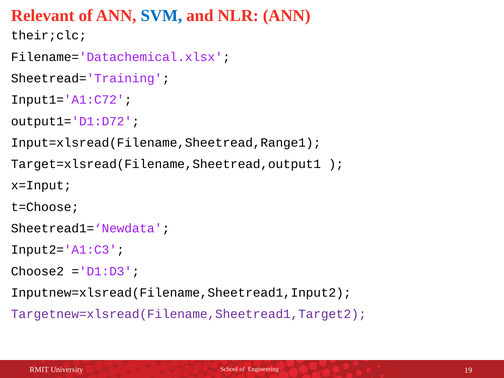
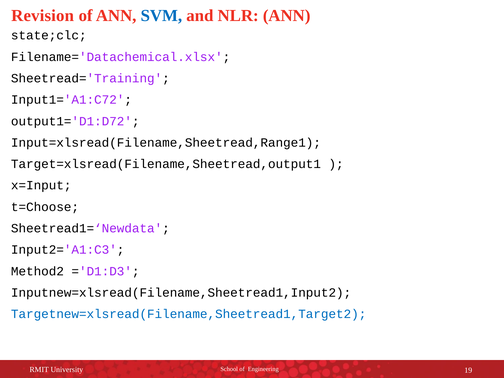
Relevant: Relevant -> Revision
their;clc: their;clc -> state;clc
Choose2: Choose2 -> Method2
Targetnew=xlsread(Filename,Sheetread1,Target2 colour: purple -> blue
